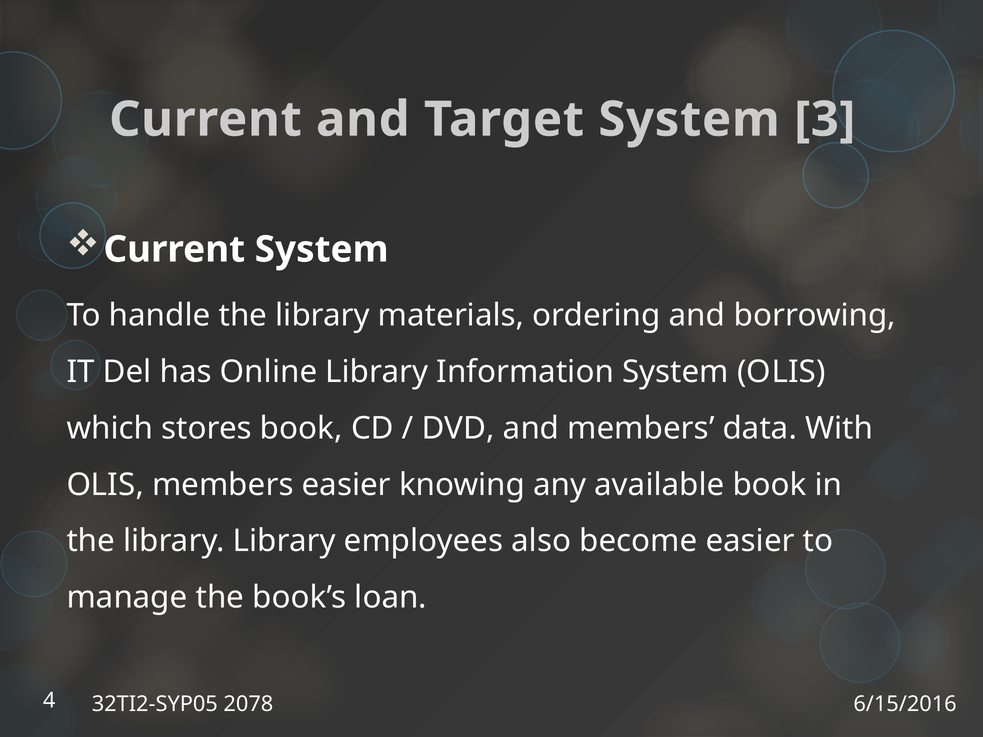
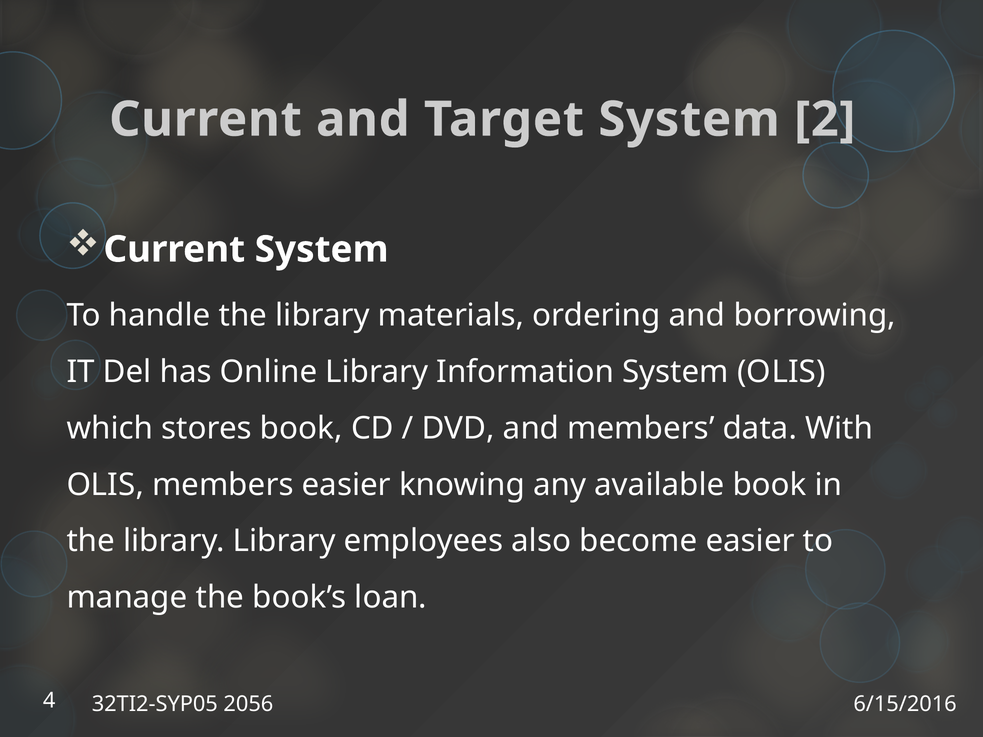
3: 3 -> 2
2078: 2078 -> 2056
